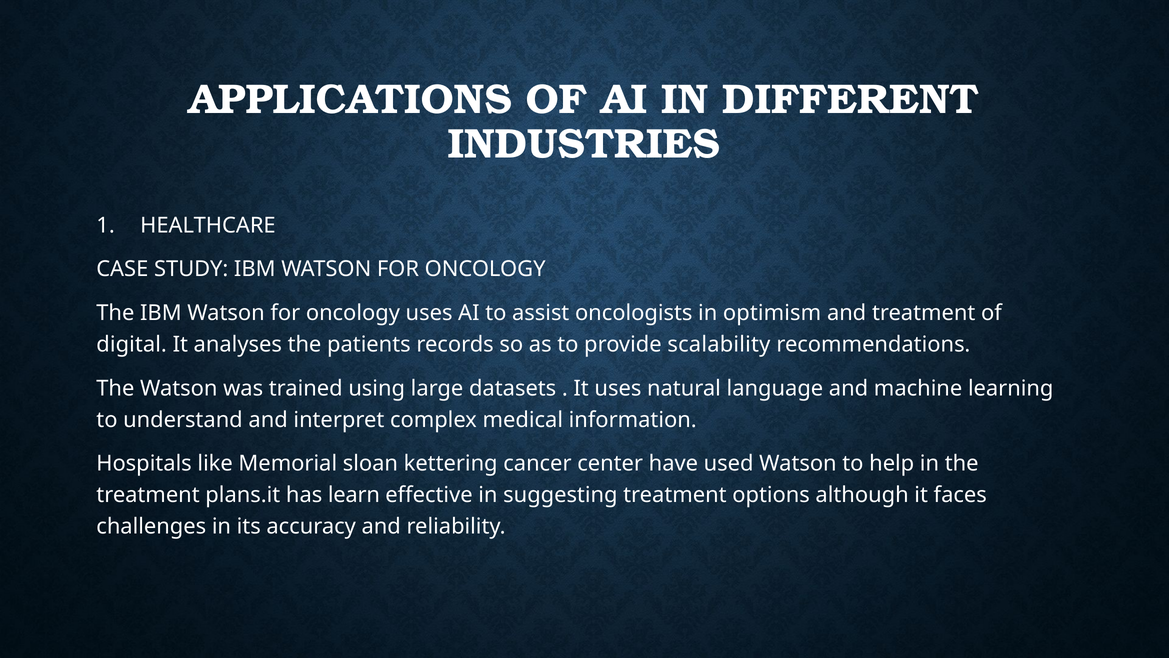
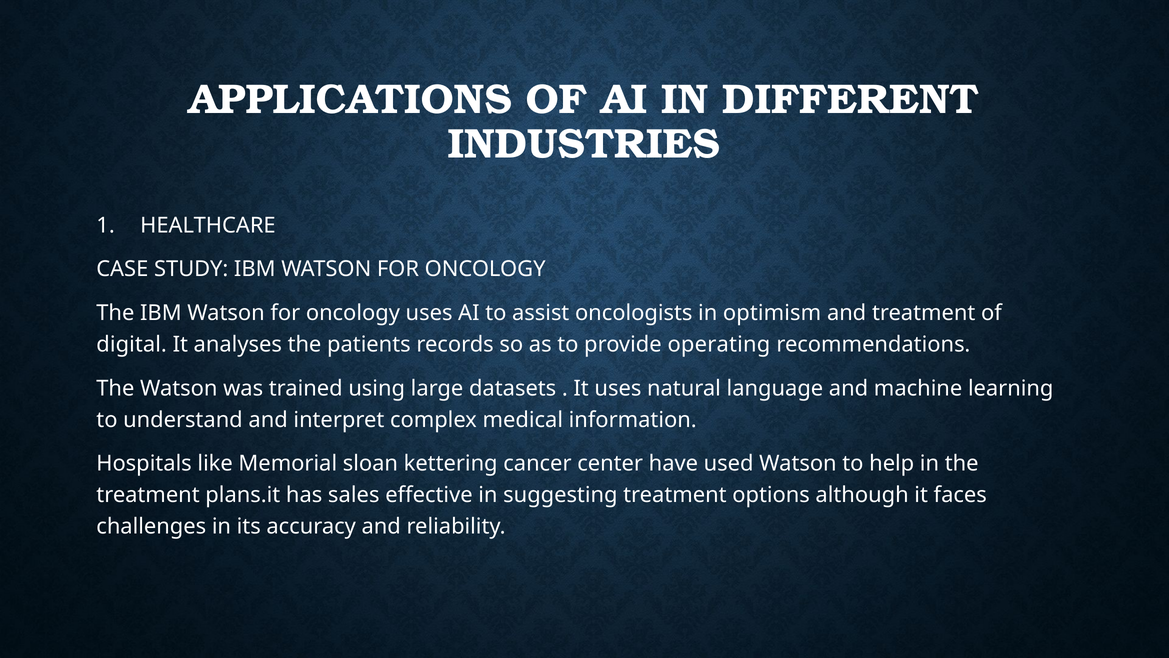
scalability: scalability -> operating
learn: learn -> sales
